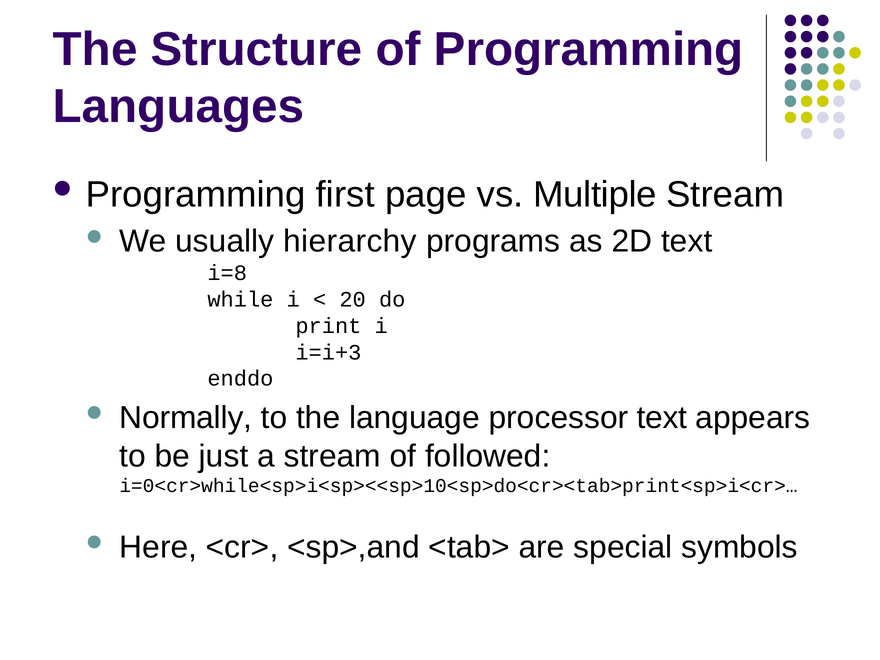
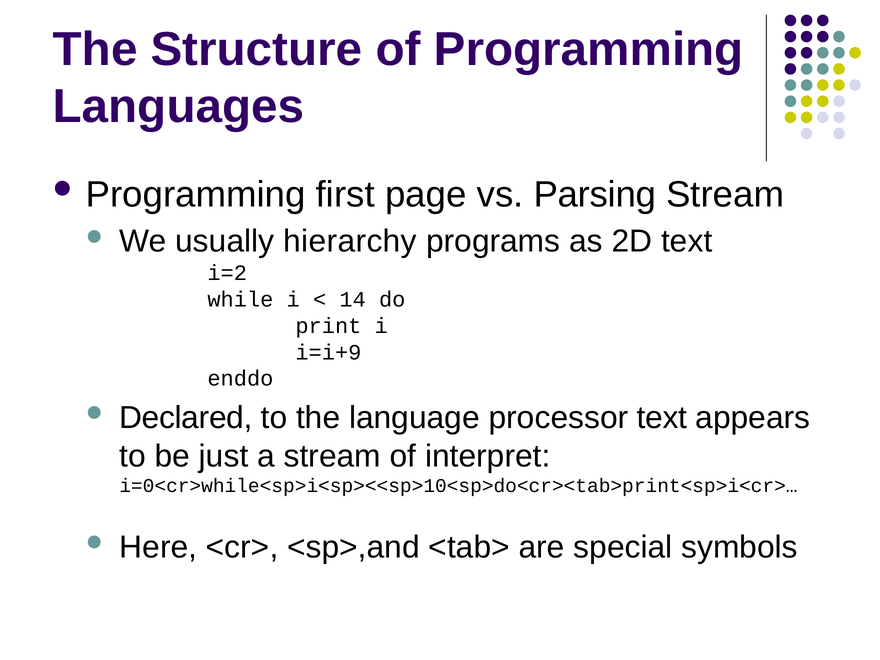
Multiple: Multiple -> Parsing
i=8: i=8 -> i=2
20: 20 -> 14
i=i+3: i=i+3 -> i=i+9
Normally: Normally -> Declared
followed: followed -> interpret
